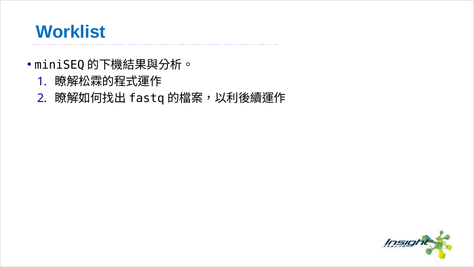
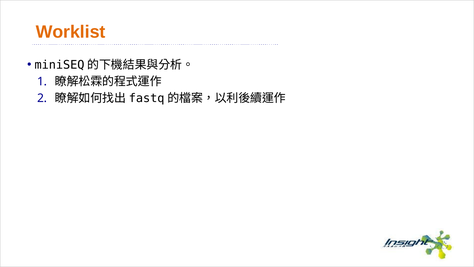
Worklist colour: blue -> orange
